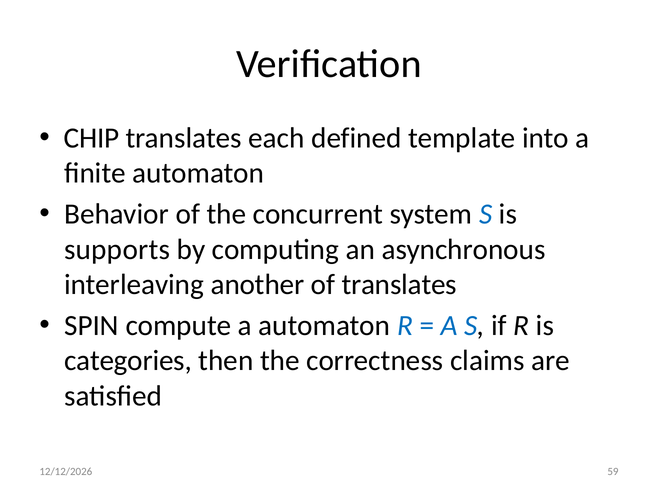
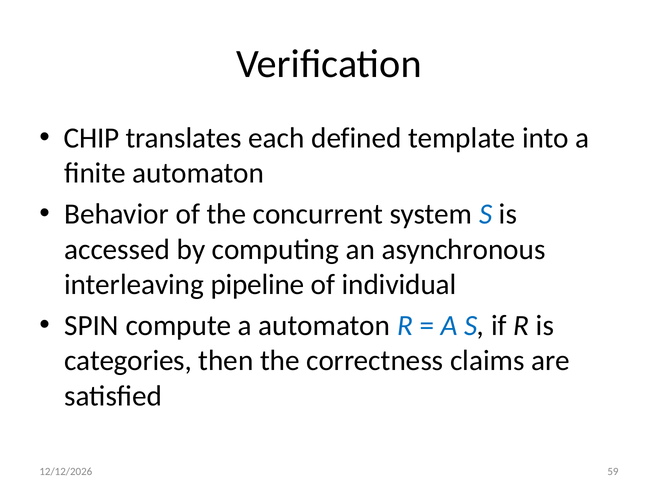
supports: supports -> accessed
another: another -> pipeline
of translates: translates -> individual
